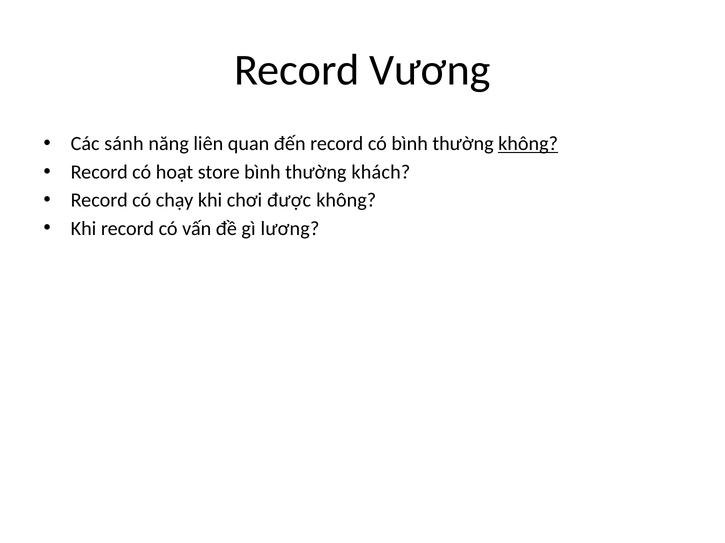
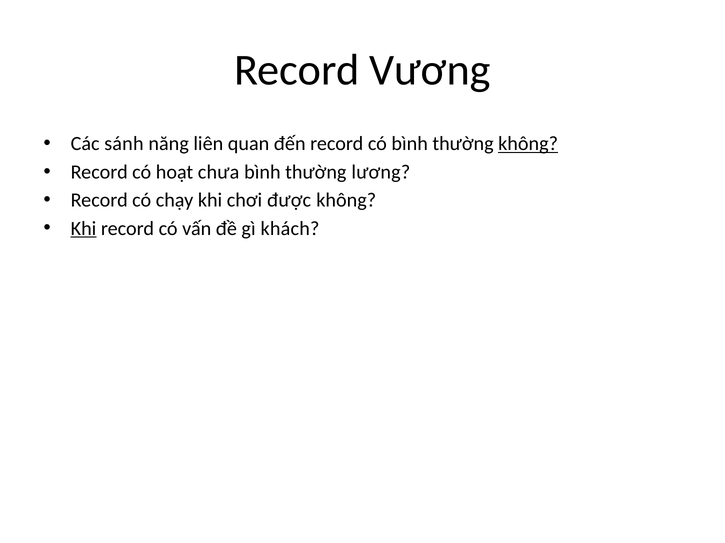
store: store -> chưa
khách: khách -> lương
Khi at (84, 229) underline: none -> present
lương: lương -> khách
